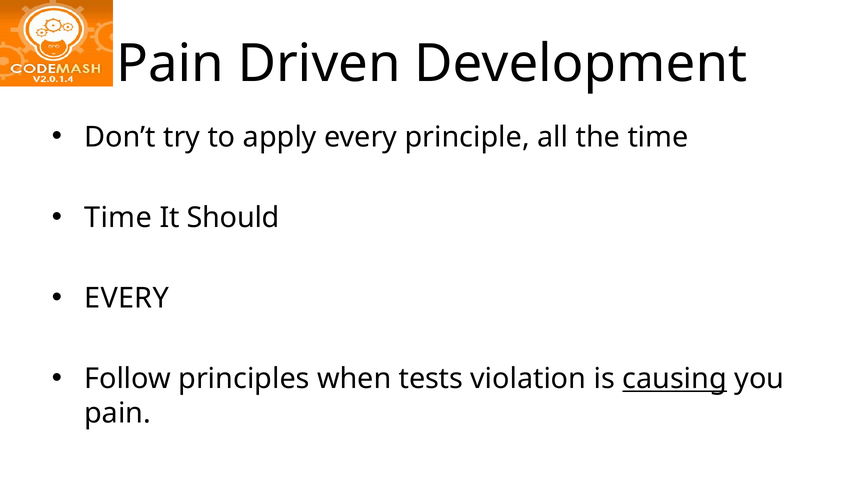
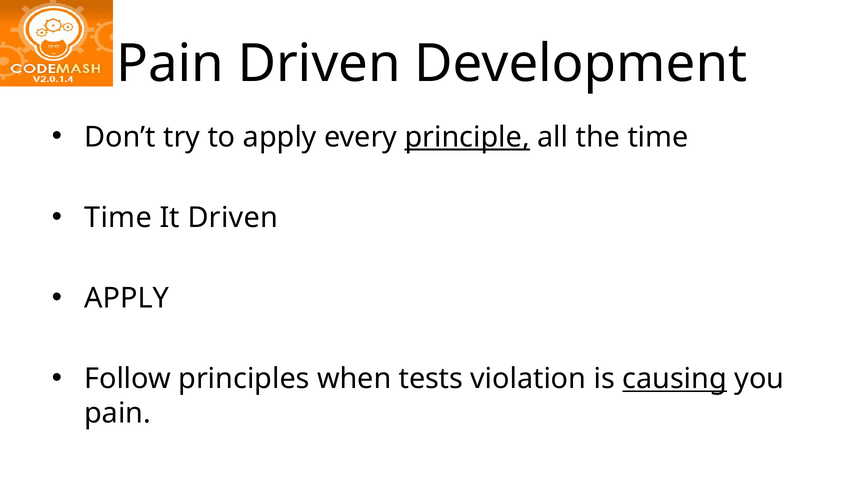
principle underline: none -> present
It Should: Should -> Driven
EVERY at (127, 298): EVERY -> APPLY
